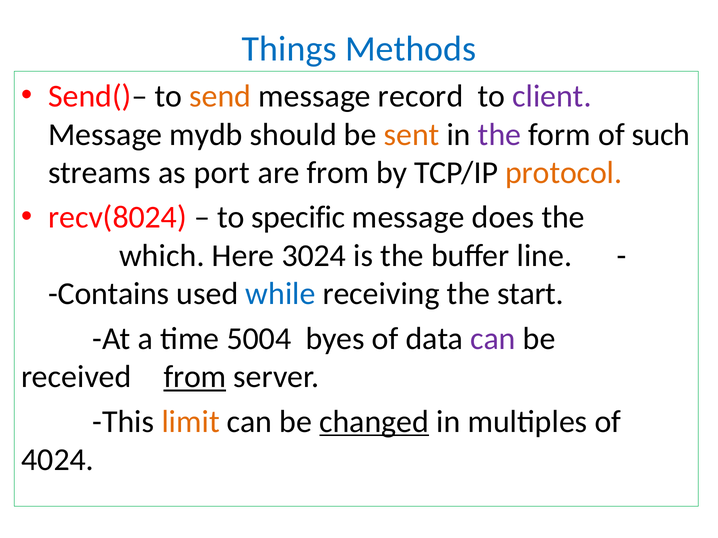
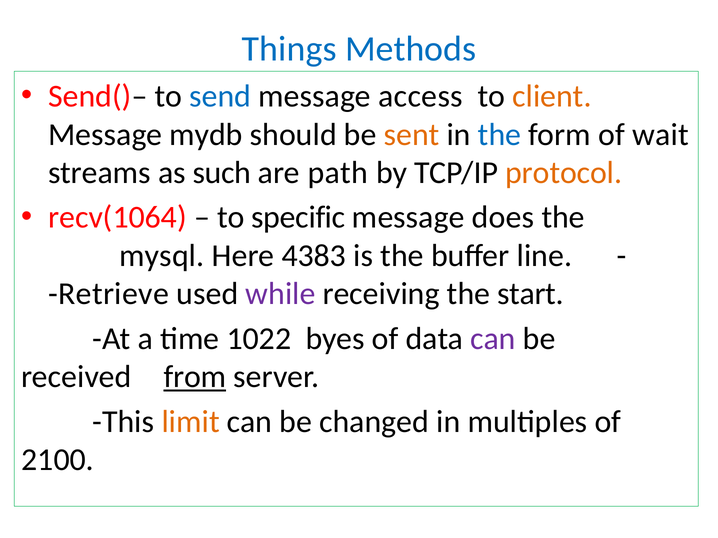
send colour: orange -> blue
record: record -> access
client colour: purple -> orange
the at (500, 135) colour: purple -> blue
such: such -> wait
port: port -> such
are from: from -> path
recv(8024: recv(8024 -> recv(1064
which: which -> mysql
3024: 3024 -> 4383
Contains: Contains -> Retrieve
while colour: blue -> purple
5004: 5004 -> 1022
changed underline: present -> none
4024: 4024 -> 2100
